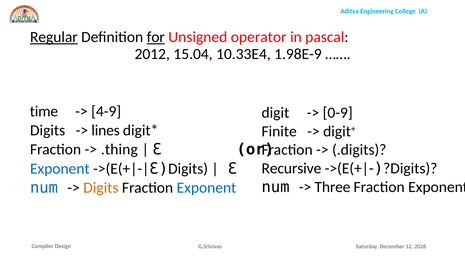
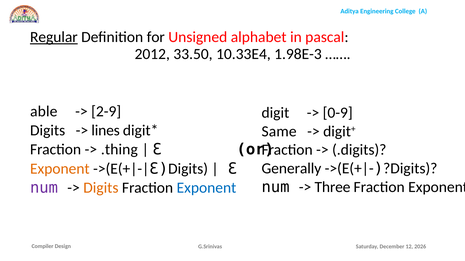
for underline: present -> none
operator: operator -> alphabet
15.04: 15.04 -> 33.50
1.98E-9: 1.98E-9 -> 1.98E-3
time: time -> able
4-9: 4-9 -> 2-9
Finite: Finite -> Same
Recursive: Recursive -> Generally
Exponent at (60, 169) colour: blue -> orange
num at (44, 188) colour: blue -> purple
